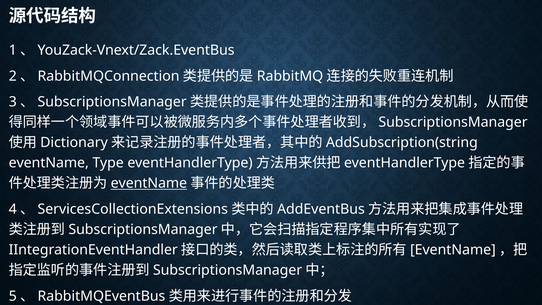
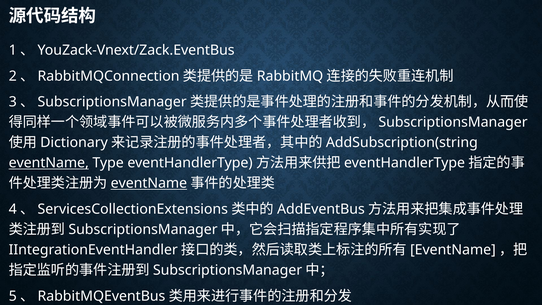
eventName at (49, 163) underline: none -> present
